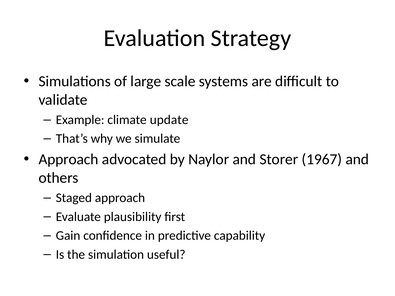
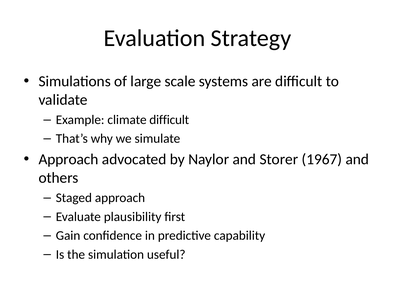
climate update: update -> difficult
